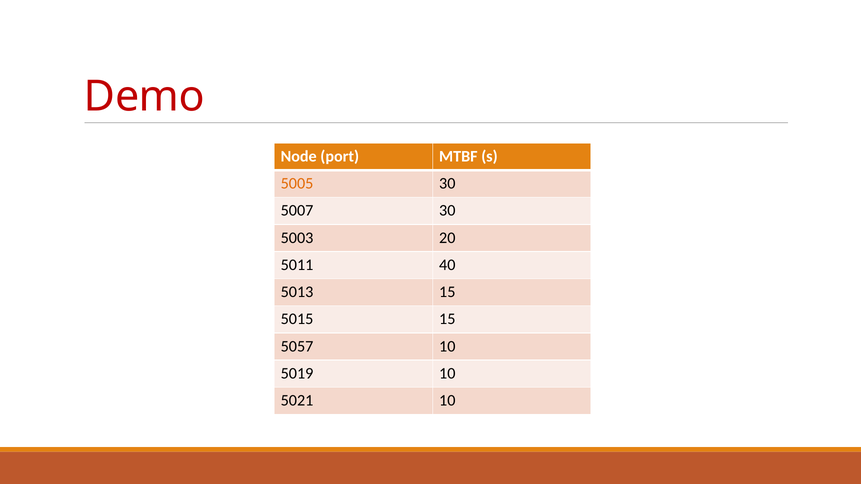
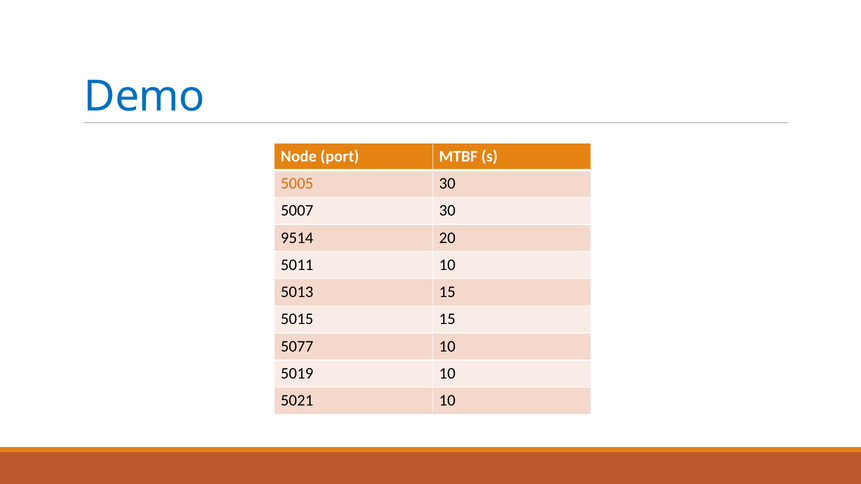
Demo colour: red -> blue
5003: 5003 -> 9514
5011 40: 40 -> 10
5057: 5057 -> 5077
